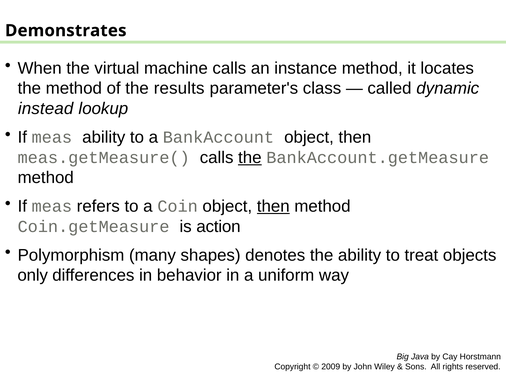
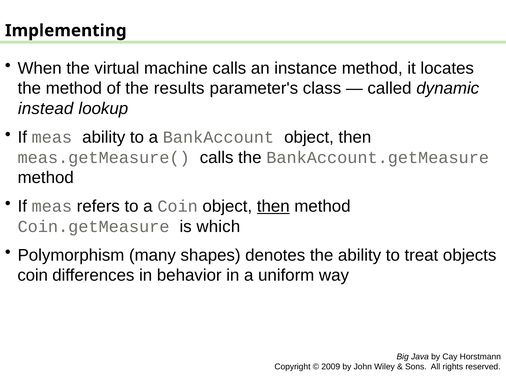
Demonstrates: Demonstrates -> Implementing
the at (250, 158) underline: present -> none
action: action -> which
only at (33, 276): only -> coin
